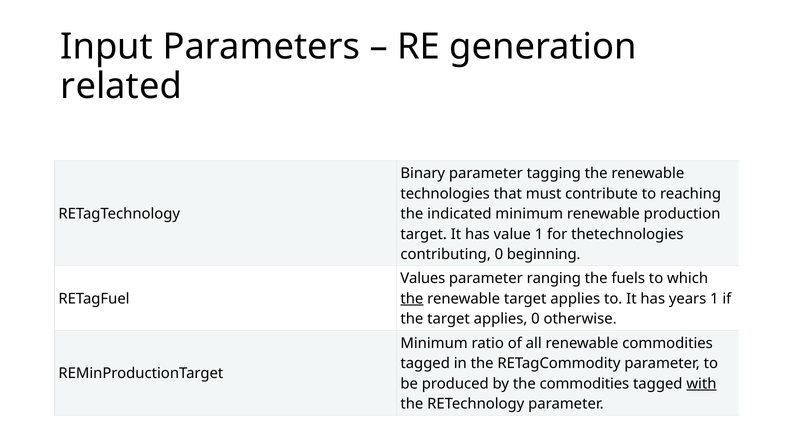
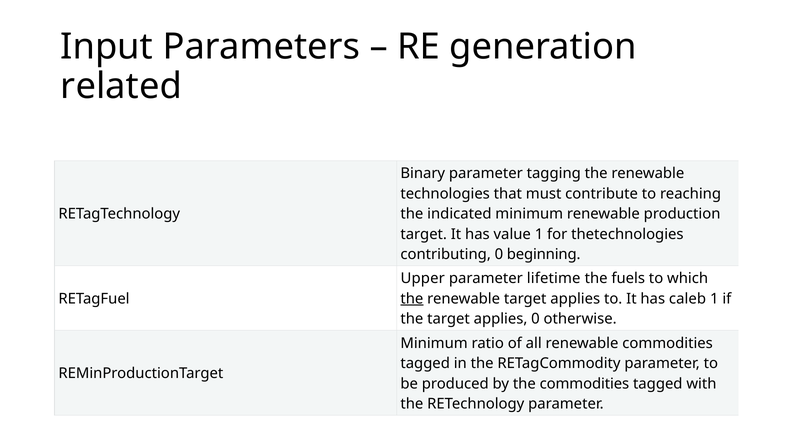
Values: Values -> Upper
ranging: ranging -> lifetime
years: years -> caleb
with underline: present -> none
